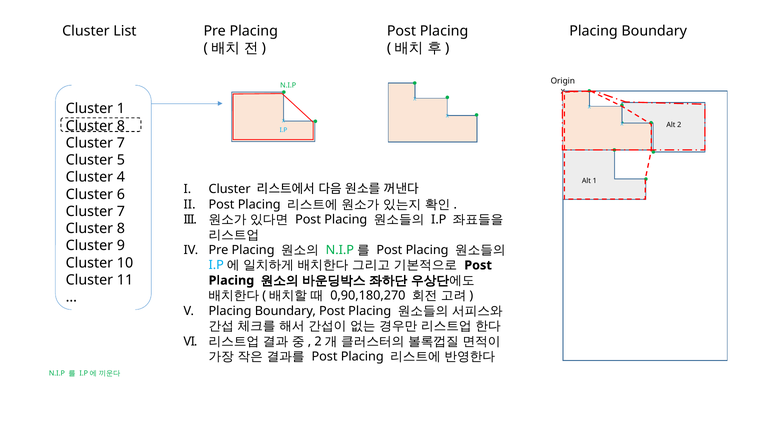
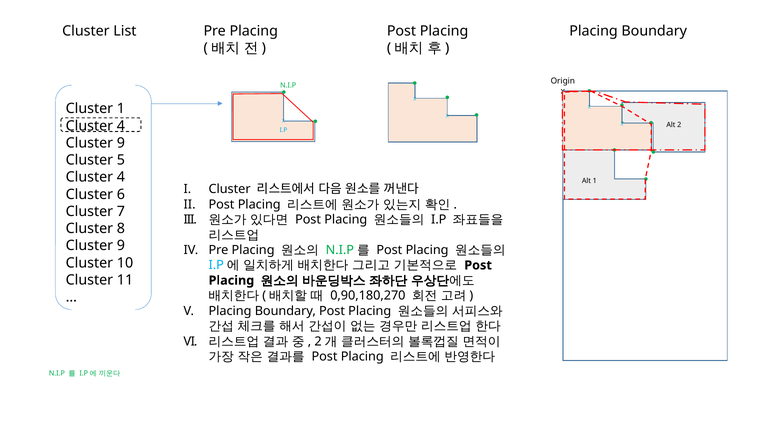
8 at (121, 126): 8 -> 4
7 at (121, 143): 7 -> 9
